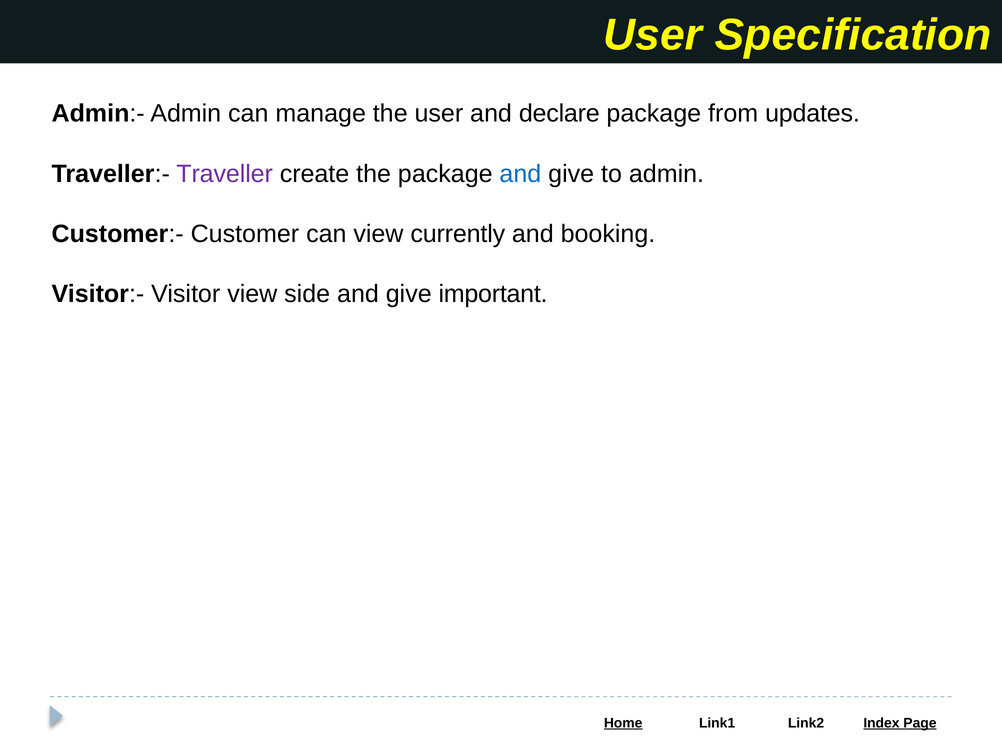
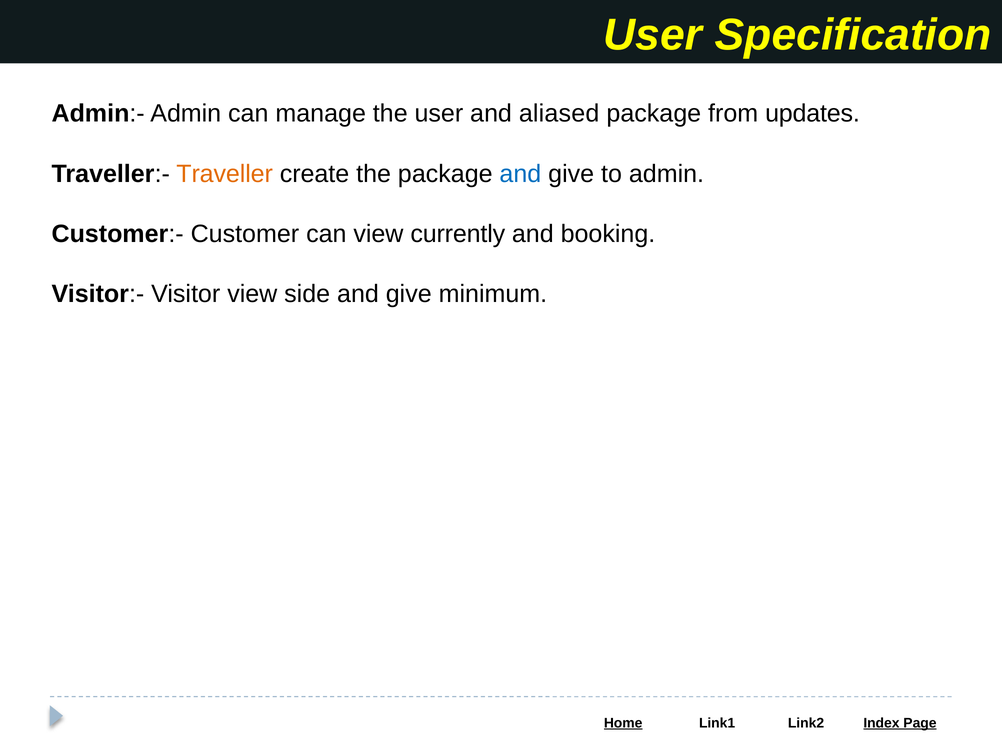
declare: declare -> aliased
Traveller colour: purple -> orange
important: important -> minimum
